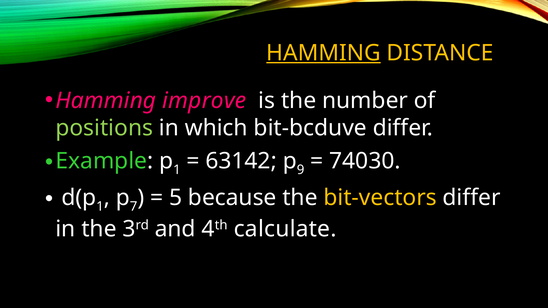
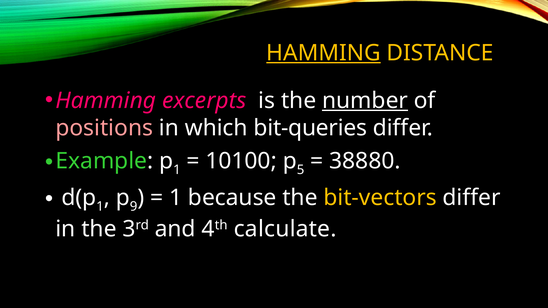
improve: improve -> excerpts
number underline: none -> present
positions colour: light green -> pink
bit-bcduve: bit-bcduve -> bit-queries
63142: 63142 -> 10100
9: 9 -> 5
74030: 74030 -> 38880
7: 7 -> 9
5 at (176, 198): 5 -> 1
